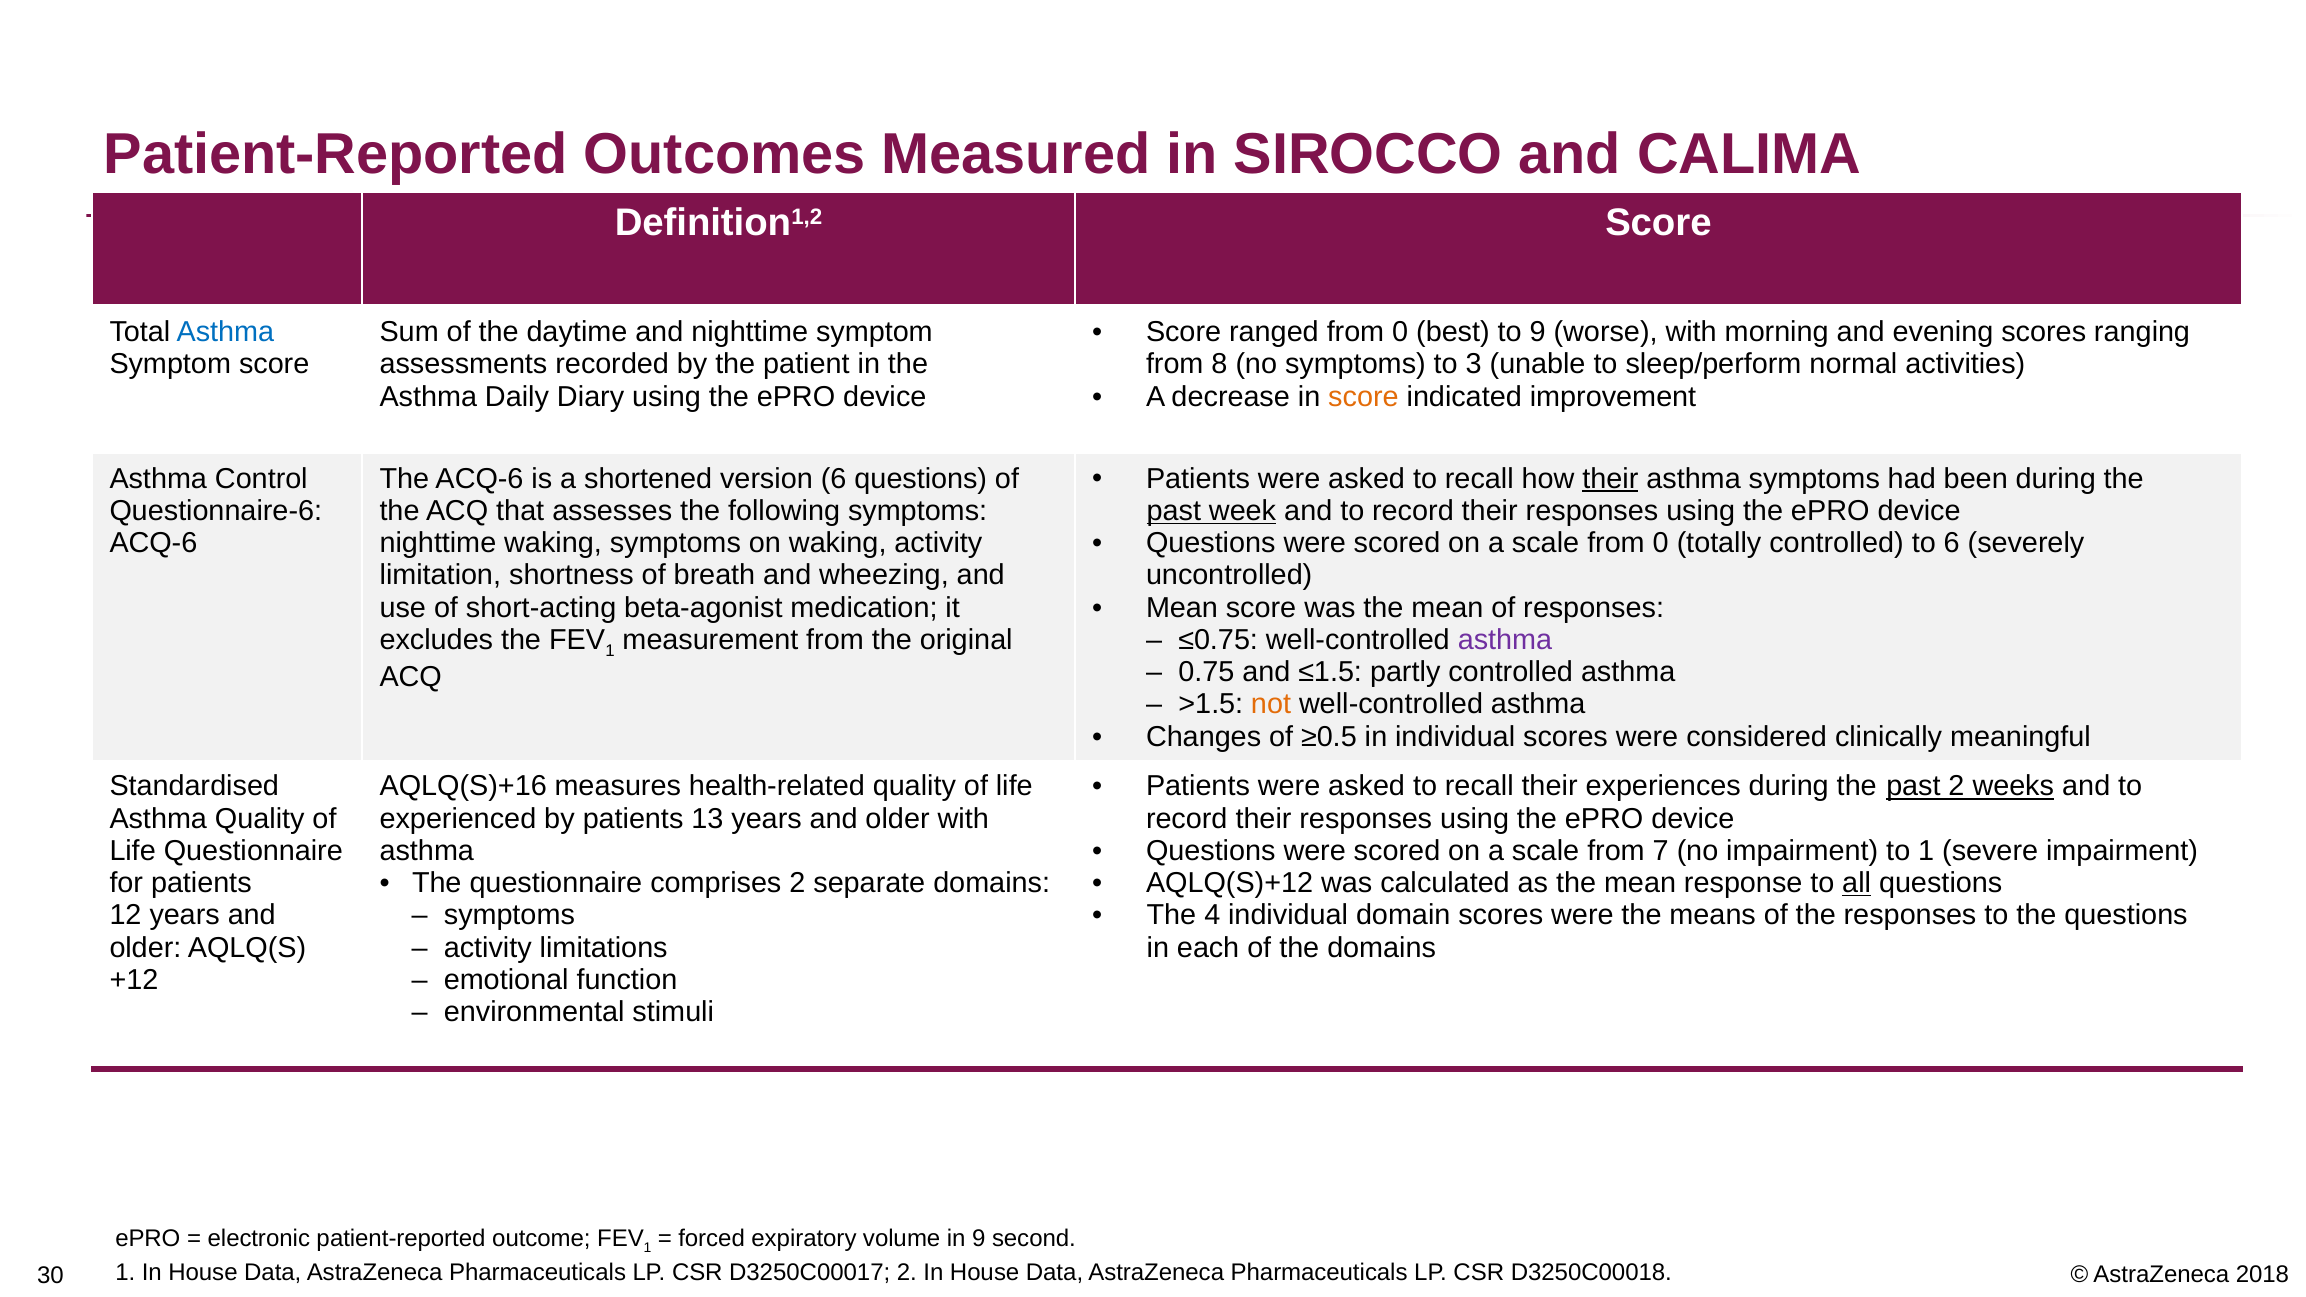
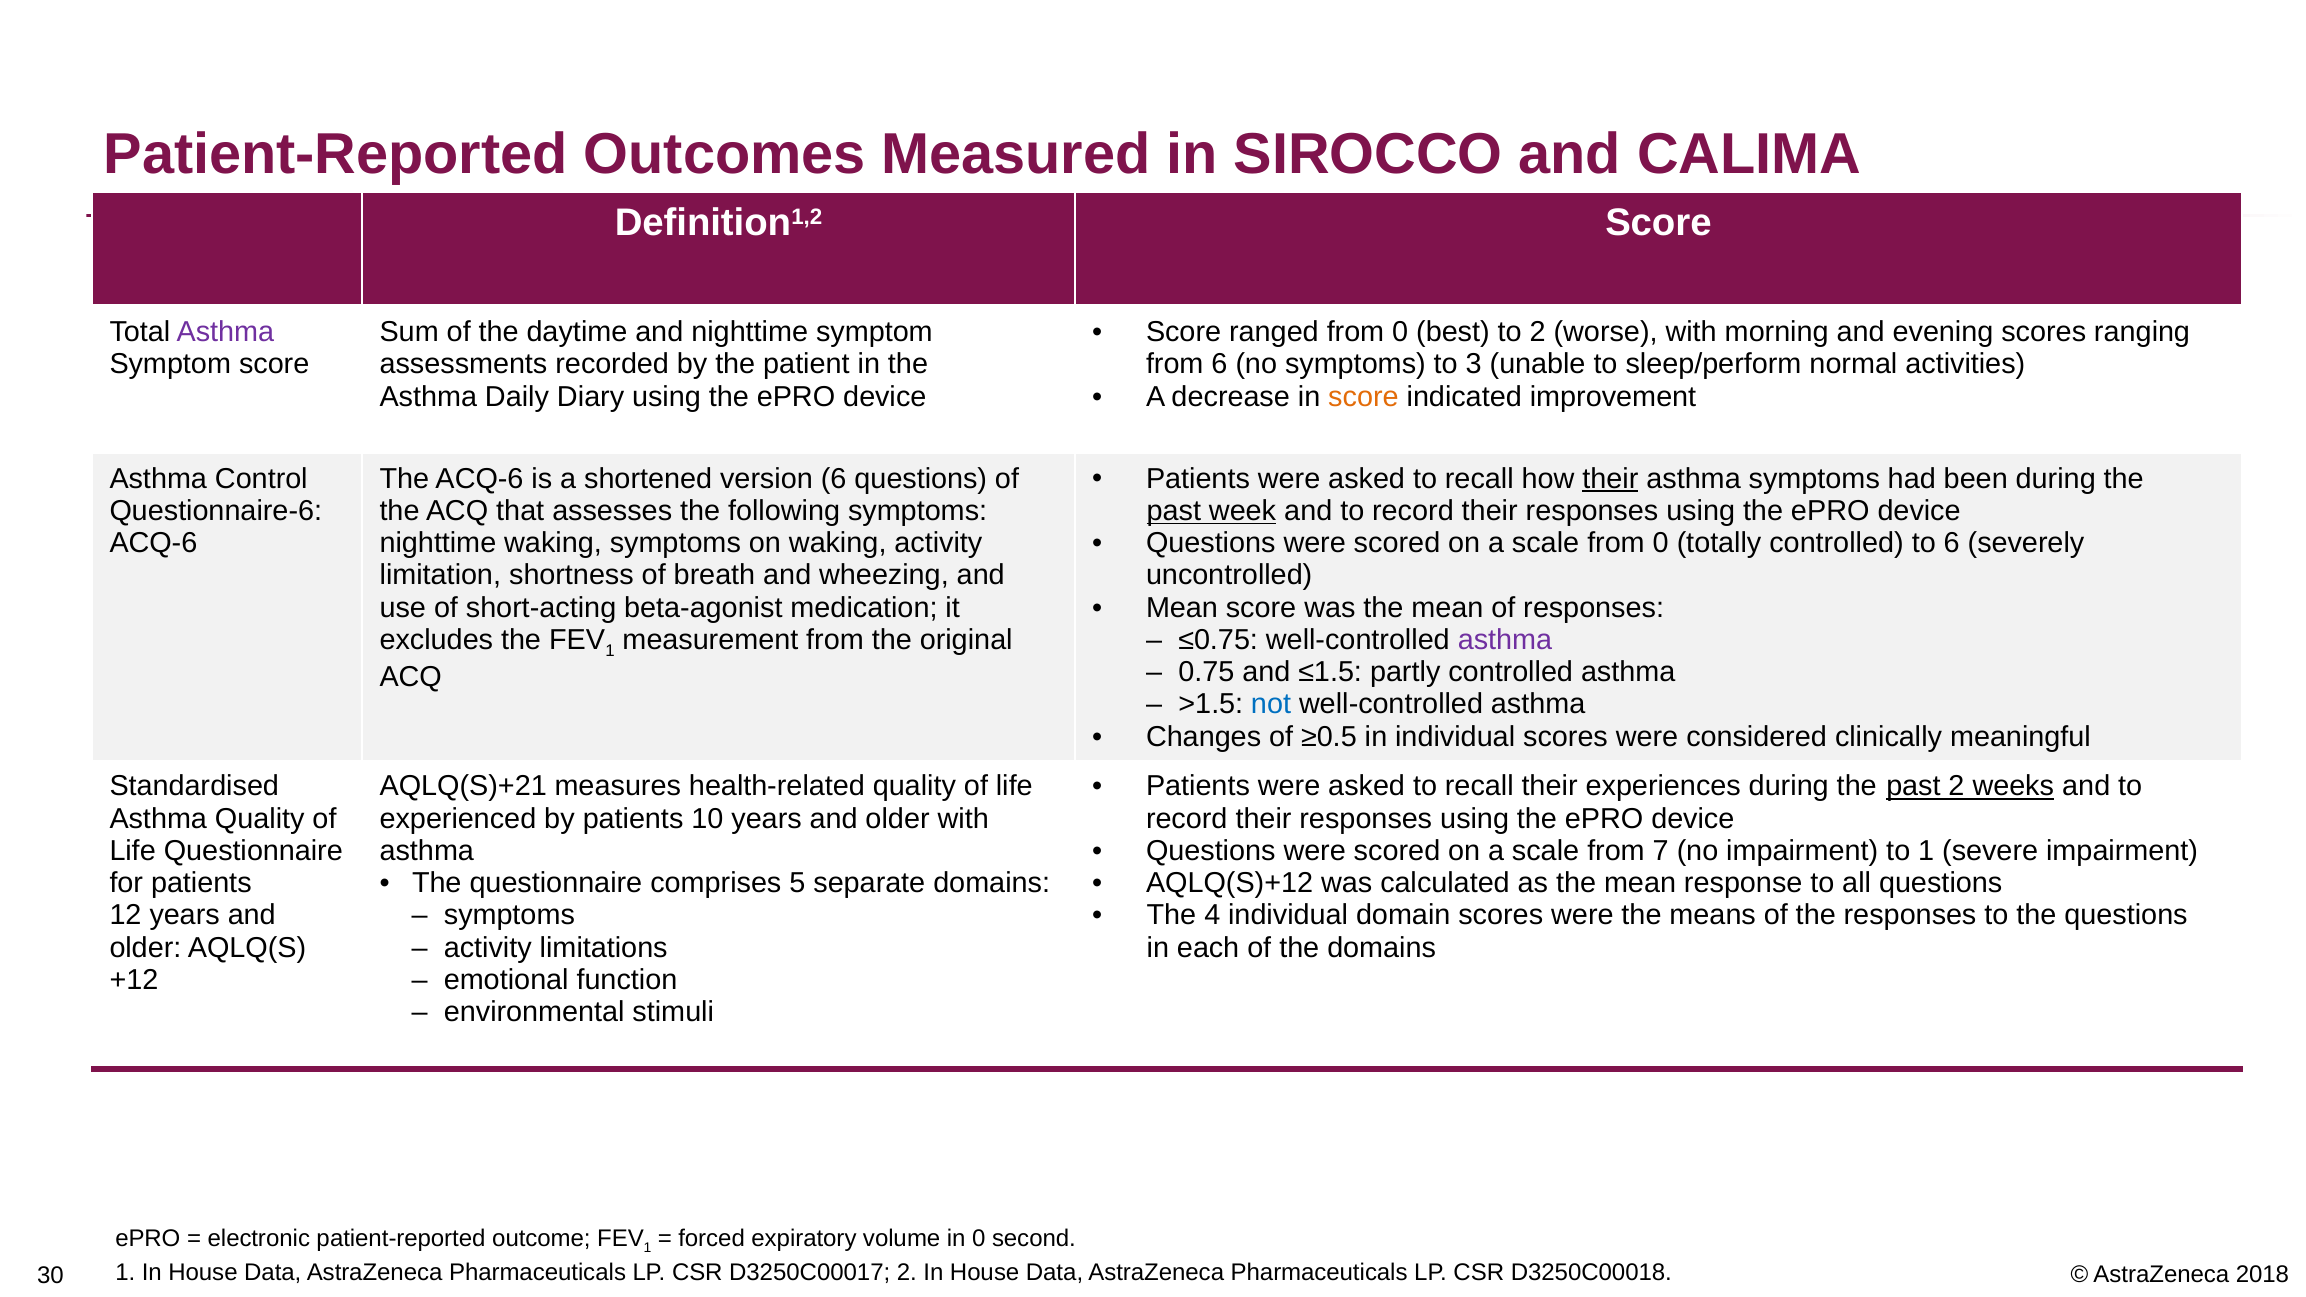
to 9: 9 -> 2
Asthma at (225, 332) colour: blue -> purple
from 8: 8 -> 6
not colour: orange -> blue
AQLQ(S)+16: AQLQ(S)+16 -> AQLQ(S)+21
13: 13 -> 10
comprises 2: 2 -> 5
all underline: present -> none
in 9: 9 -> 0
